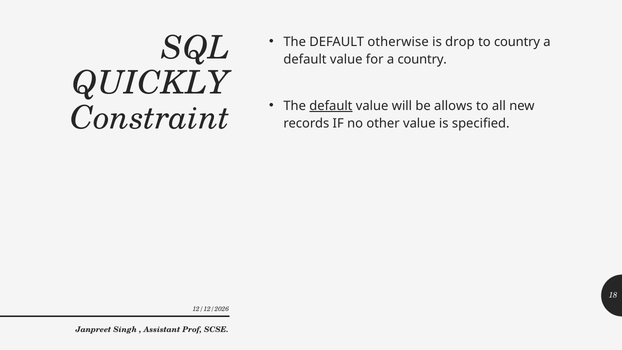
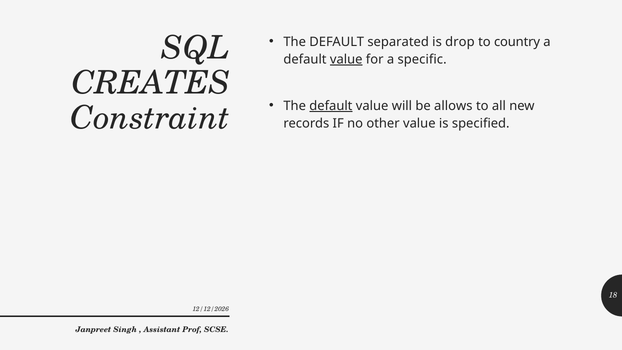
otherwise: otherwise -> separated
value at (346, 59) underline: none -> present
a country: country -> specific
QUICKLY: QUICKLY -> CREATES
